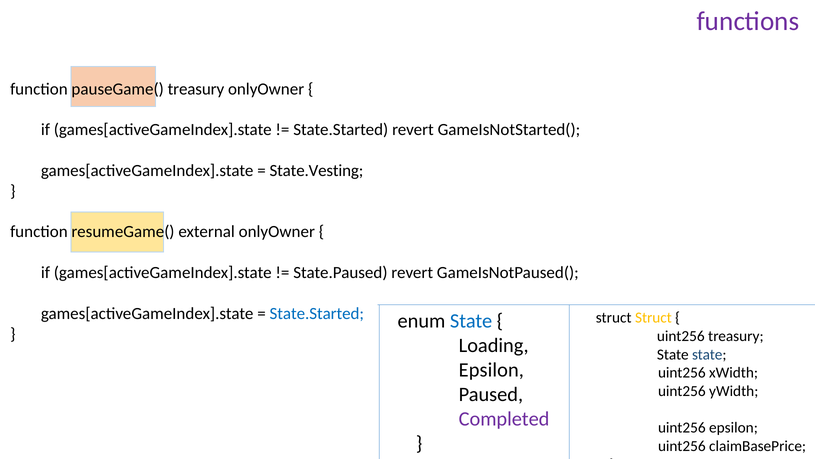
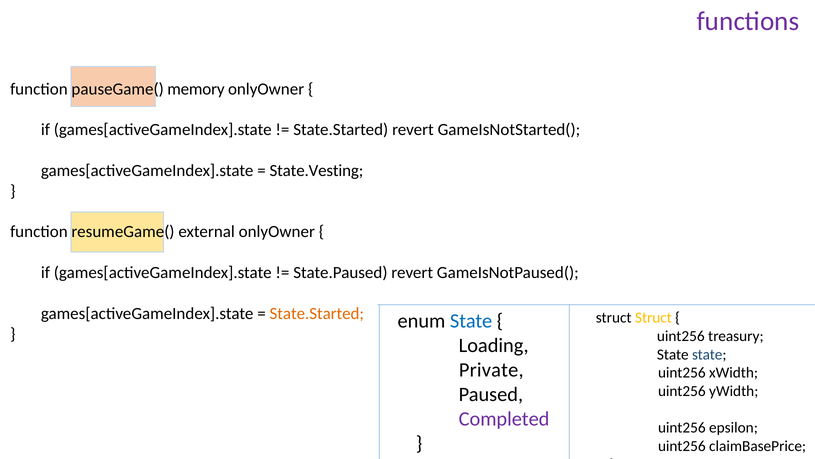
pauseGame( treasury: treasury -> memory
State.Started at (317, 313) colour: blue -> orange
Epsilon at (491, 370): Epsilon -> Private
